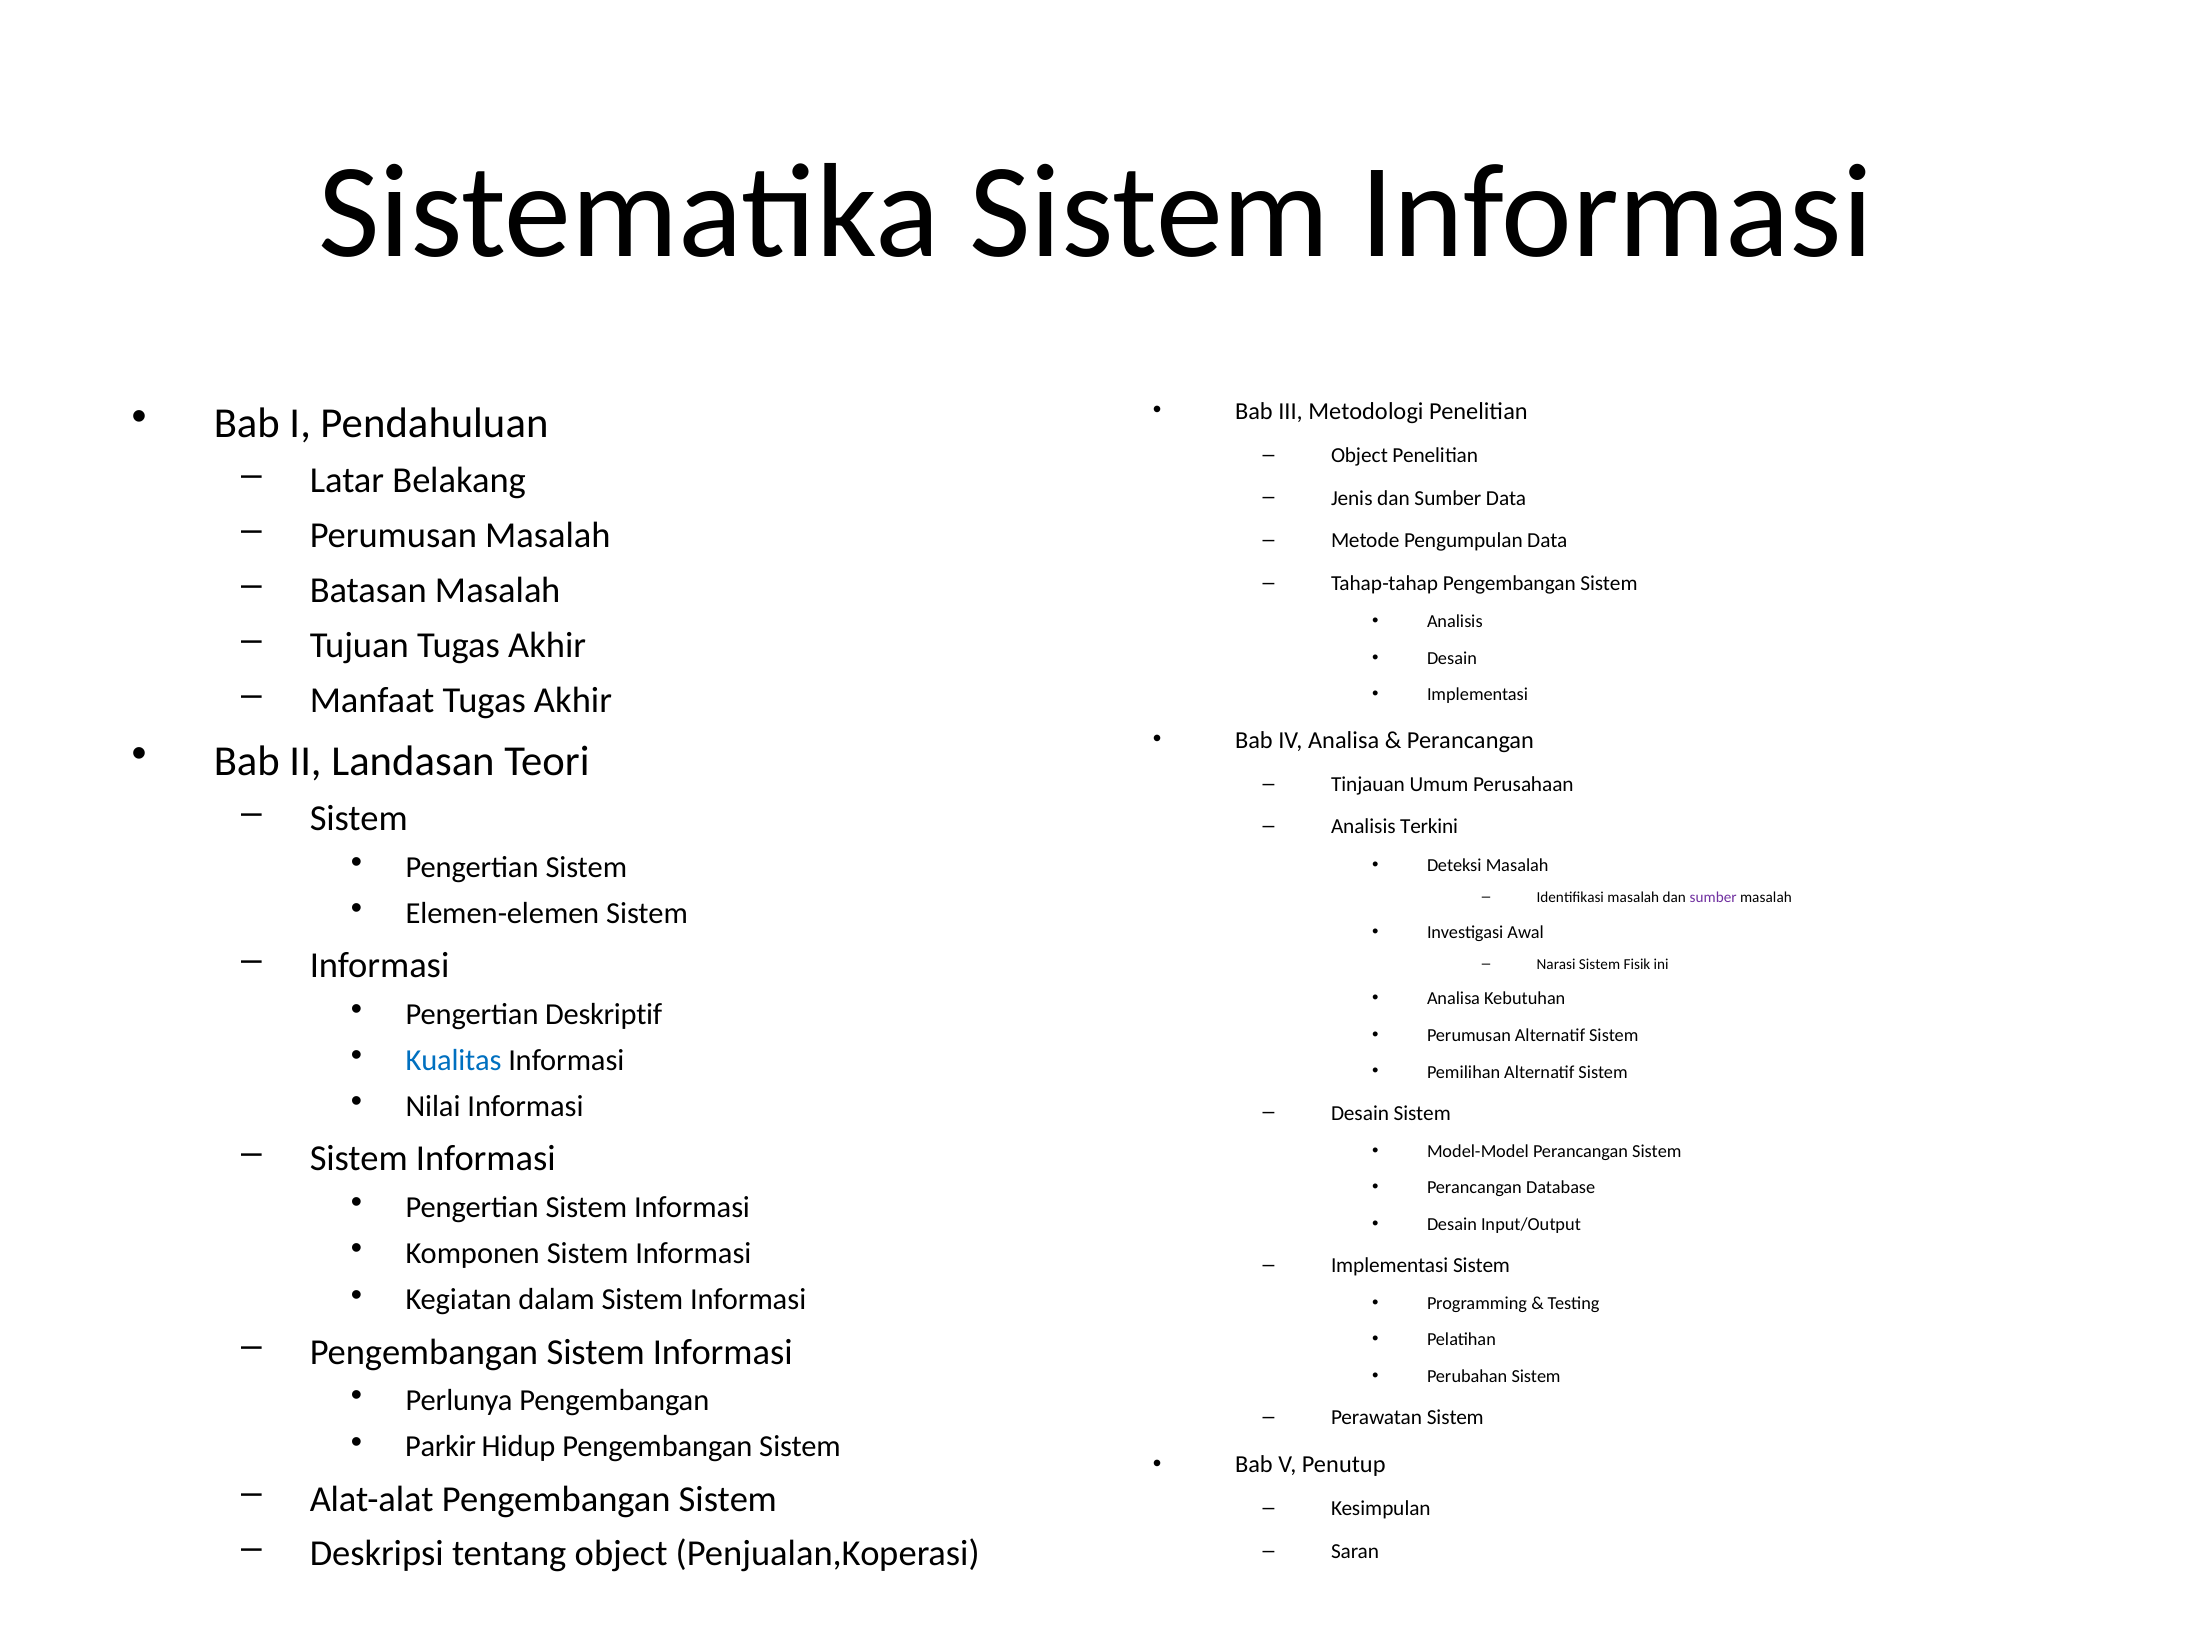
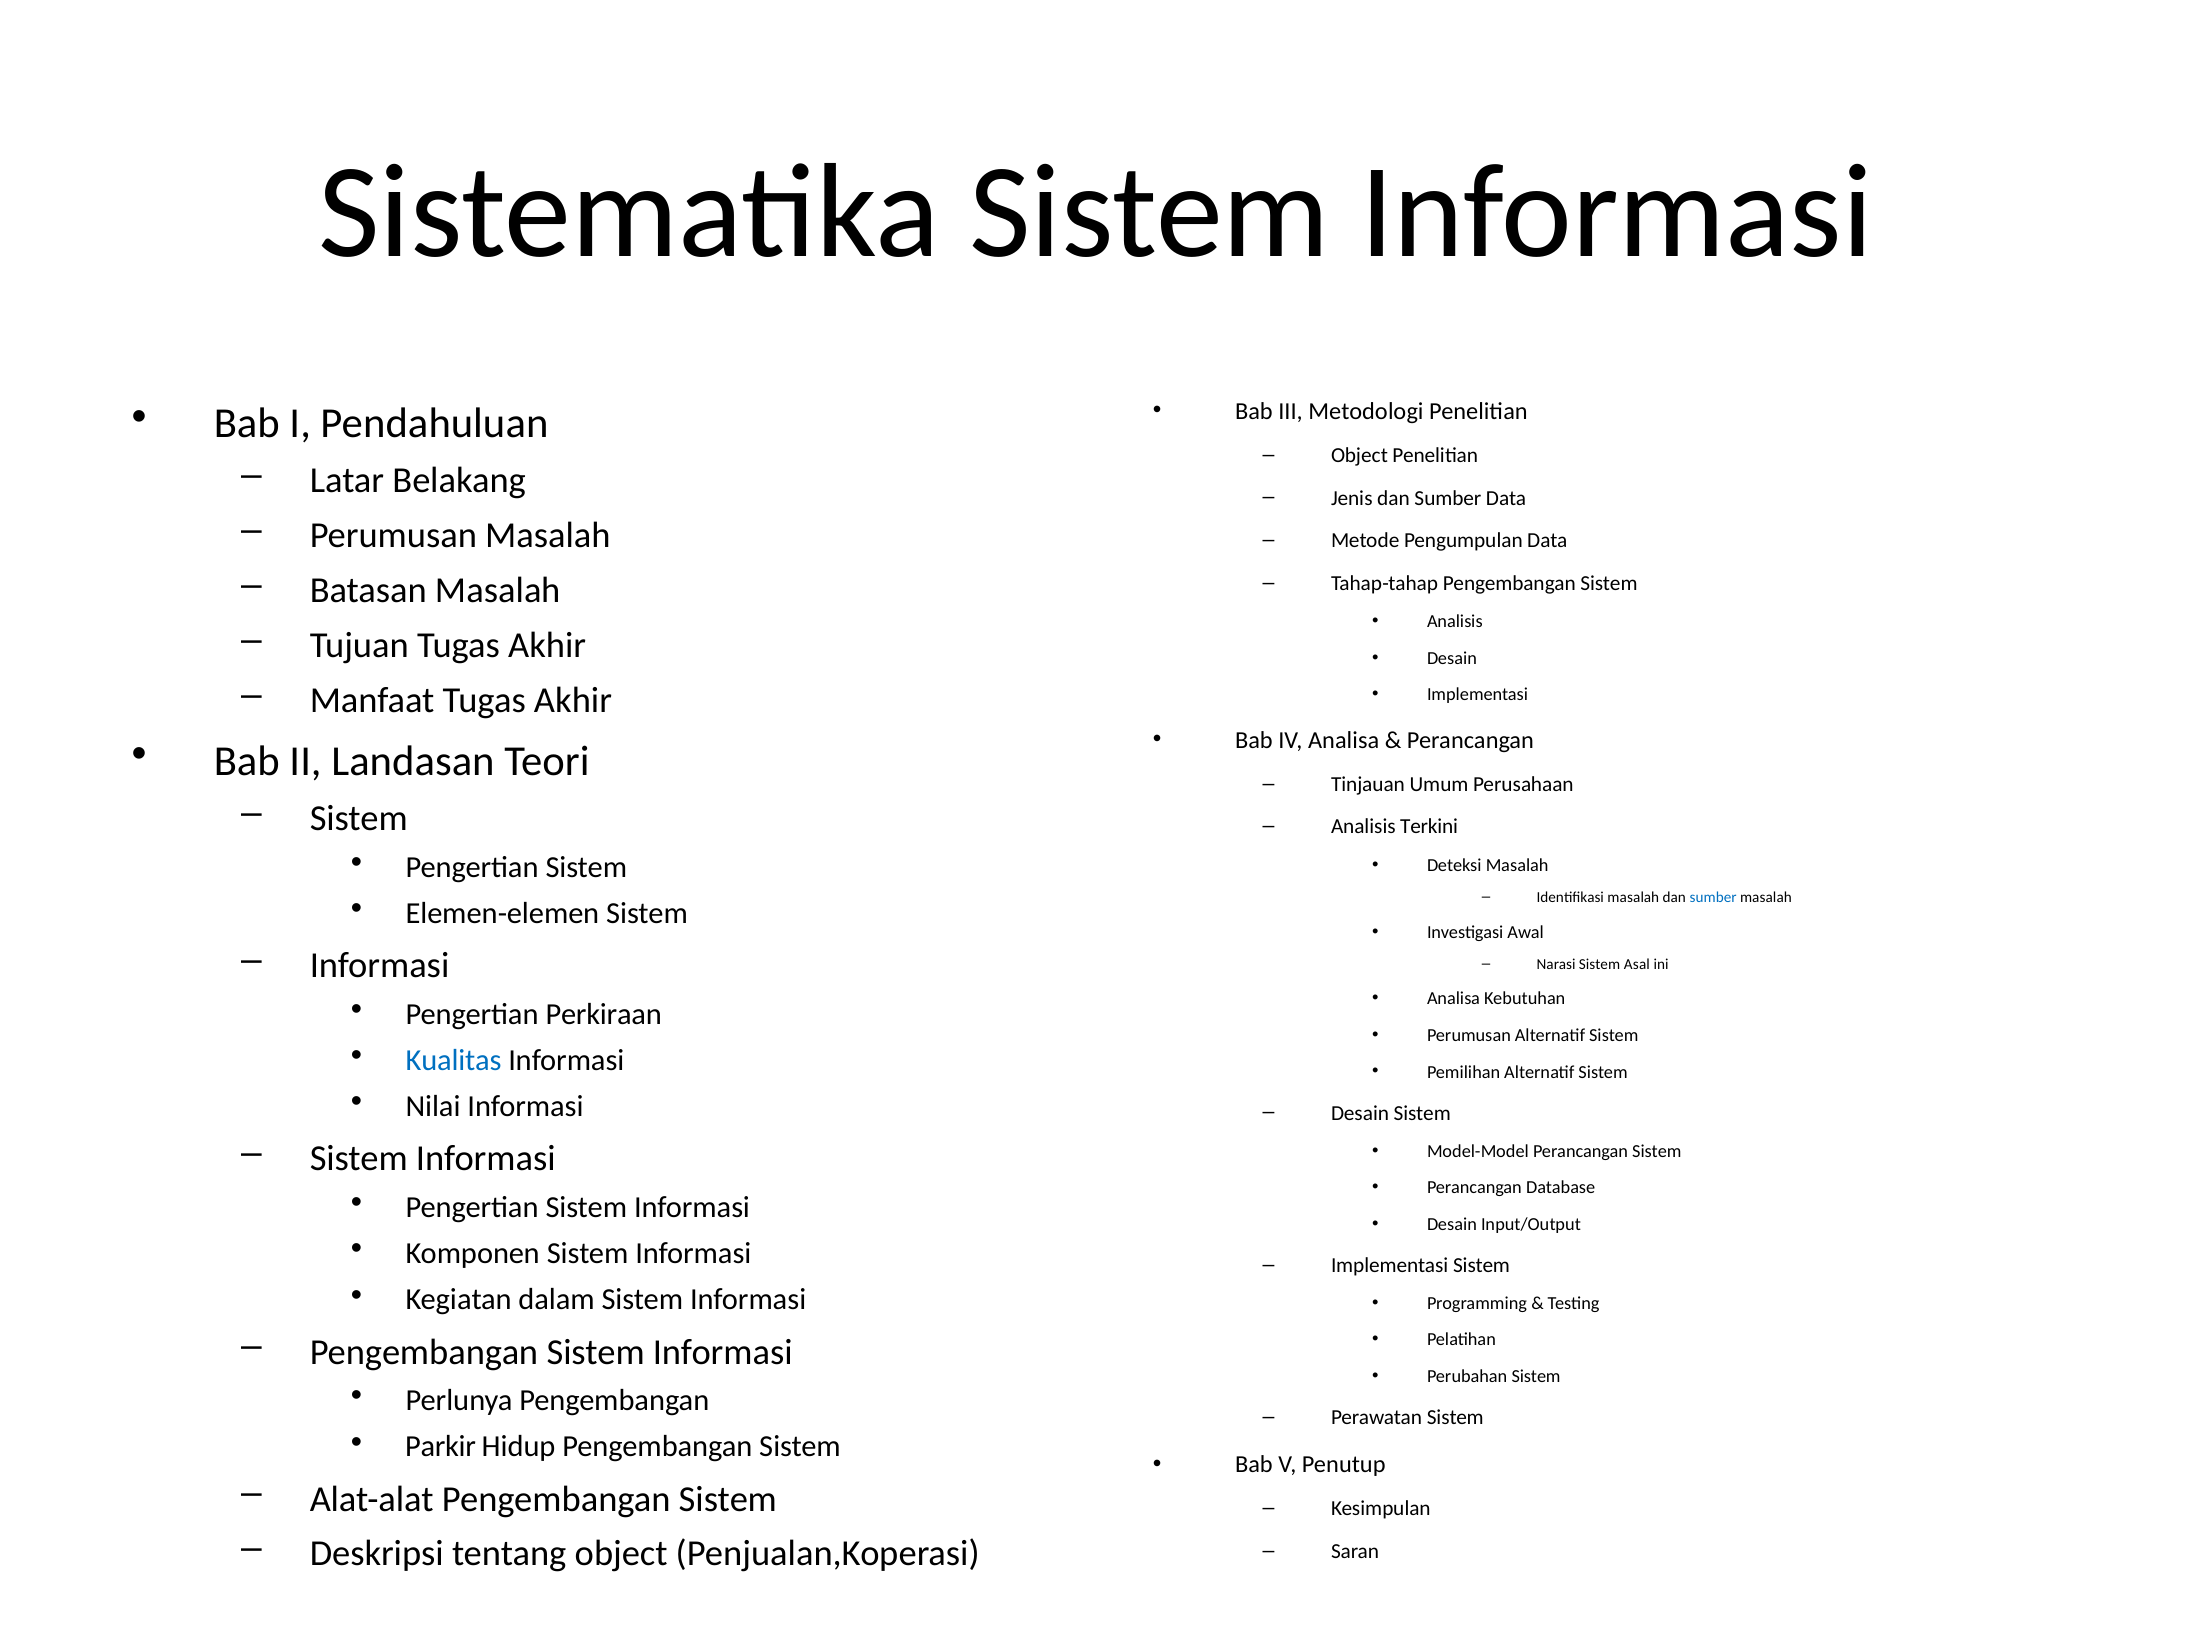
sumber at (1713, 897) colour: purple -> blue
Fisik: Fisik -> Asal
Deskriptif: Deskriptif -> Perkiraan
